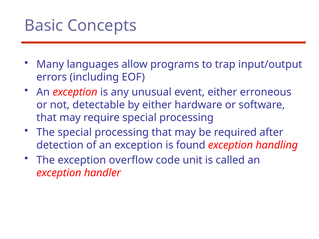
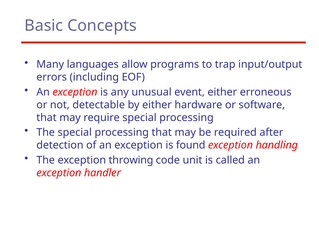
overflow: overflow -> throwing
